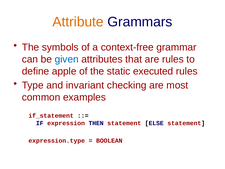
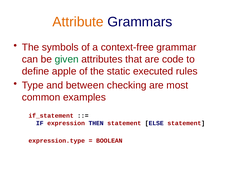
given colour: blue -> green
are rules: rules -> code
invariant: invariant -> between
